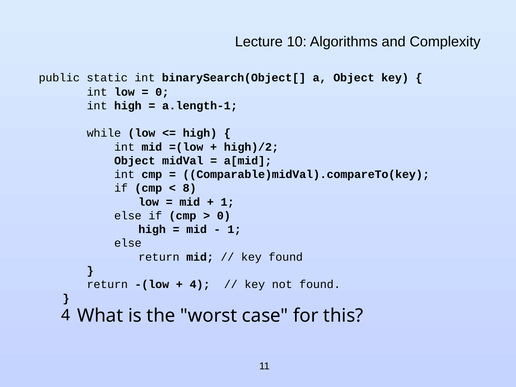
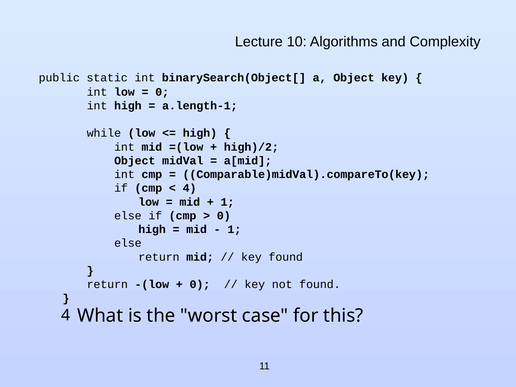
8 at (190, 188): 8 -> 4
4 at (200, 284): 4 -> 0
